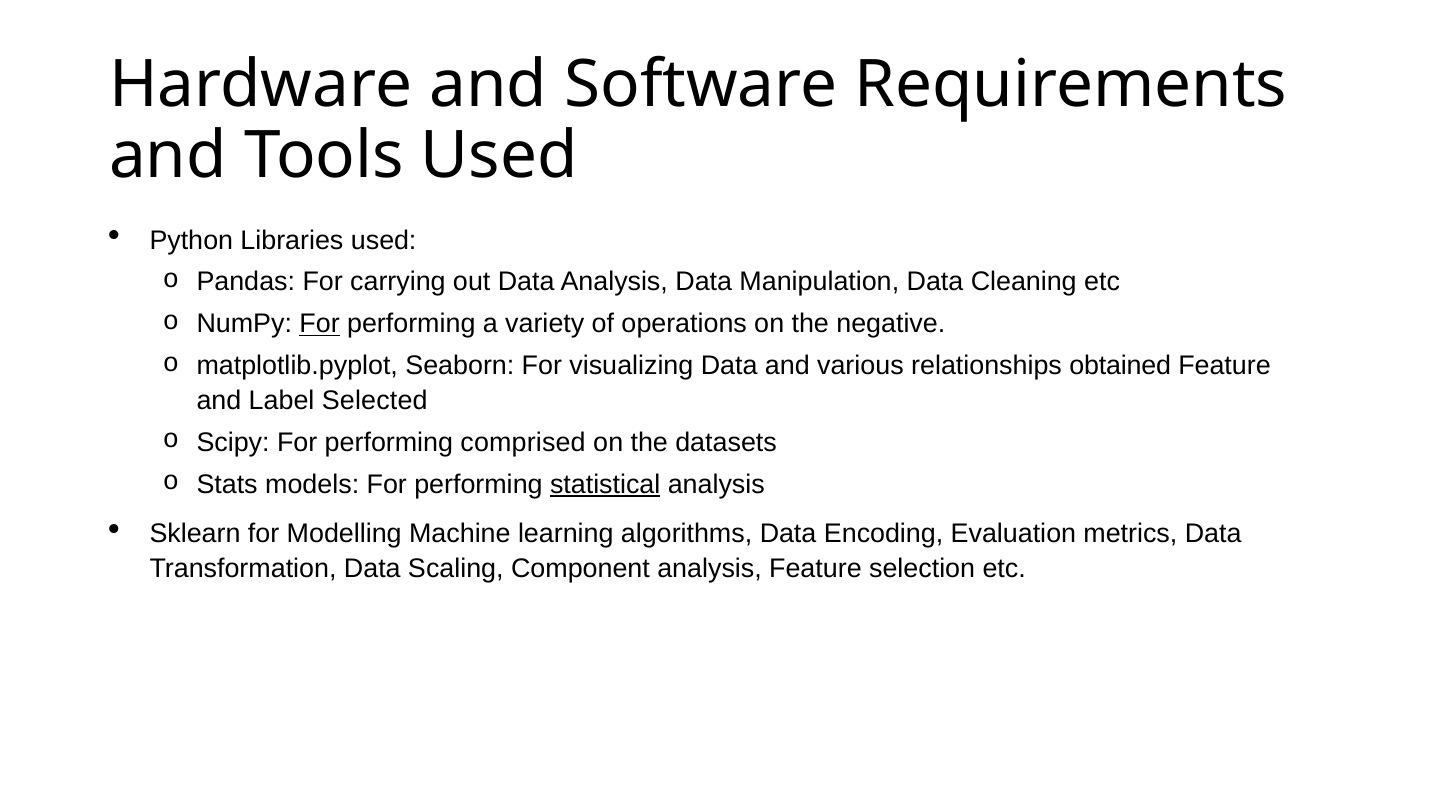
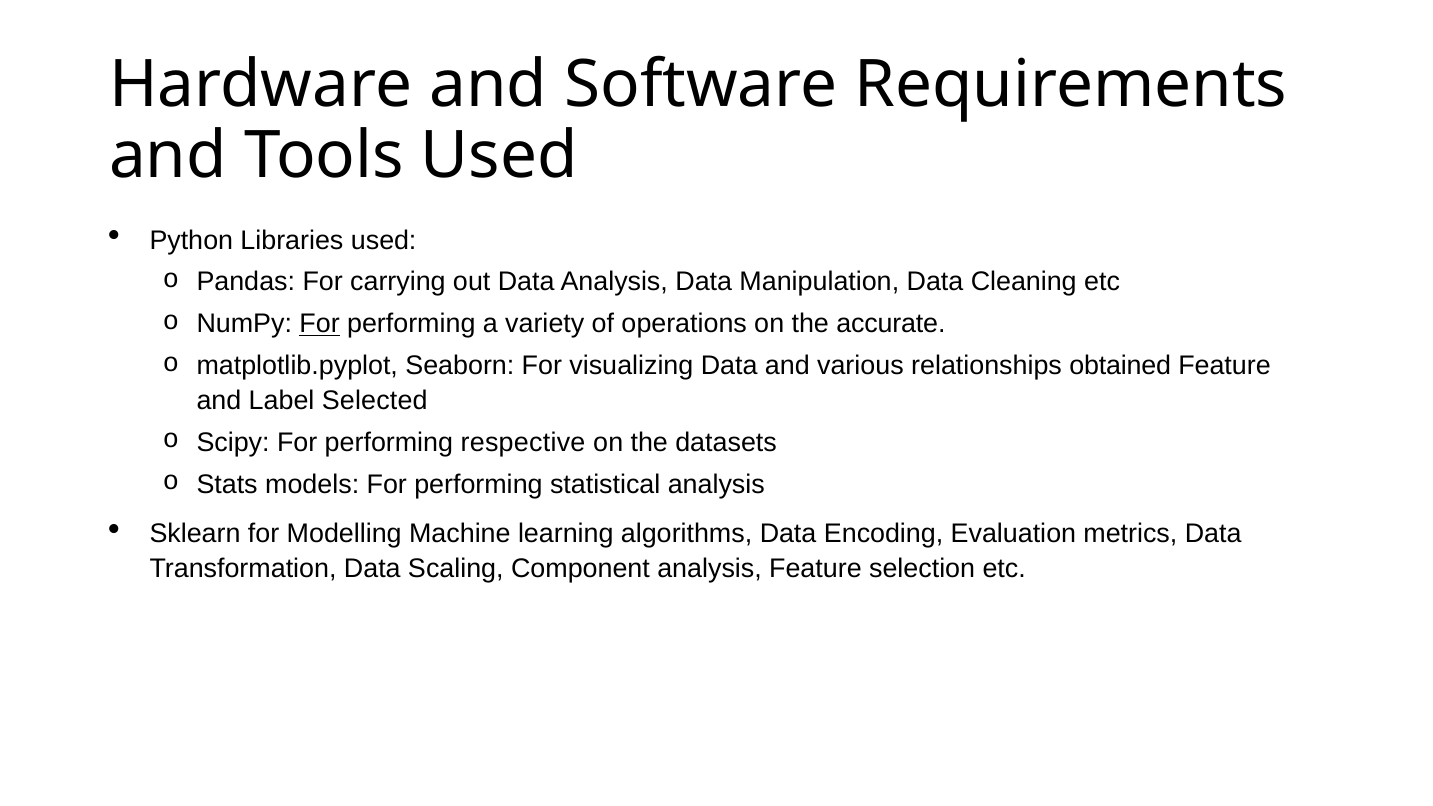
negative: negative -> accurate
comprised: comprised -> respective
statistical underline: present -> none
